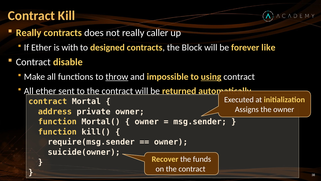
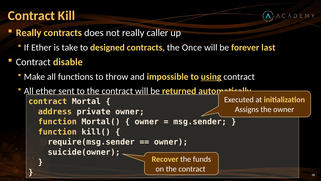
with: with -> take
Block: Block -> Once
like: like -> last
throw underline: present -> none
